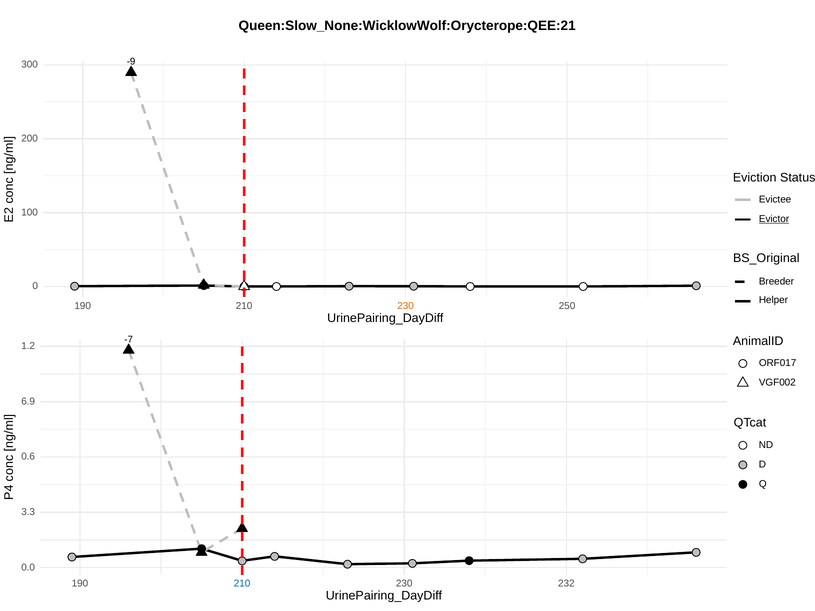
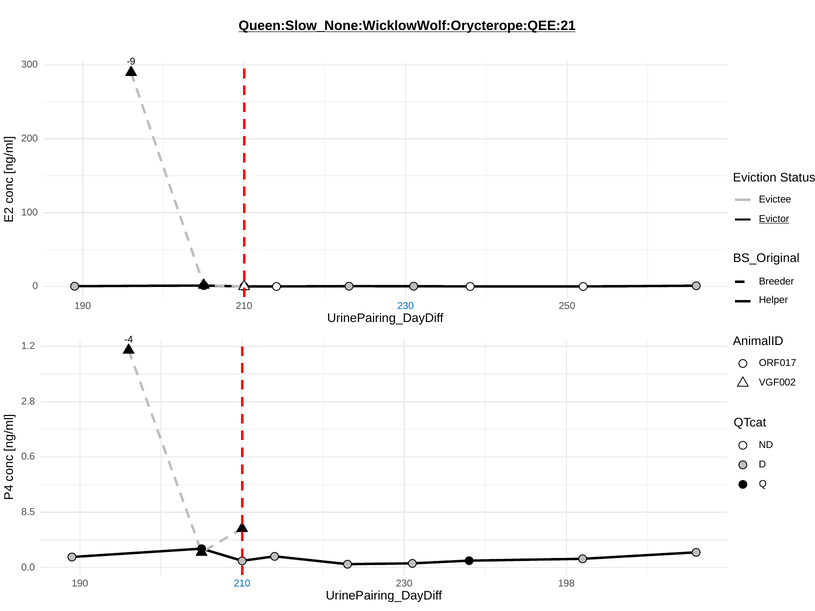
Queen:Slow_None:WicklowWolf:Orycterope:QEE:21 underline: none -> present
230 at (406, 306) colour: orange -> blue
-7: -7 -> -4
6.9: 6.9 -> 2.8
3.3: 3.3 -> 8.5
232: 232 -> 198
